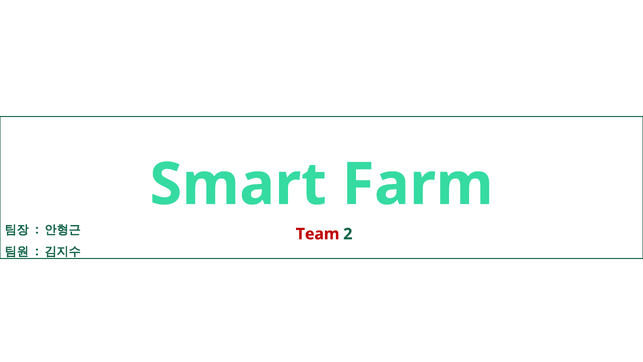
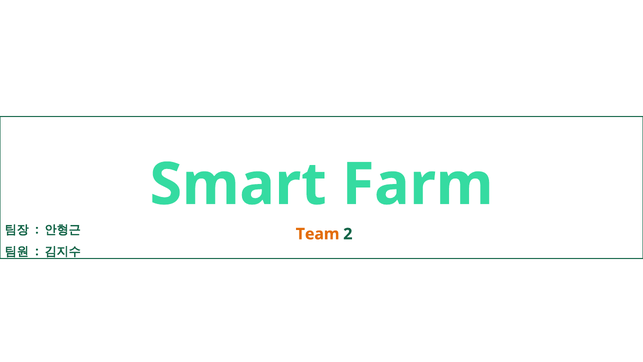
Team colour: red -> orange
